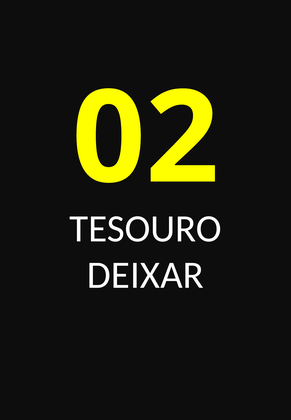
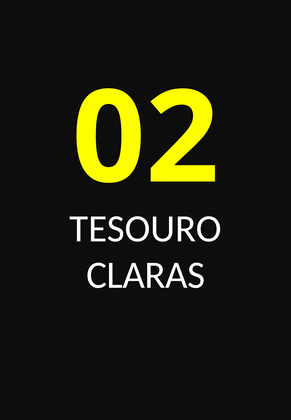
DEIXAR: DEIXAR -> CLARAS
